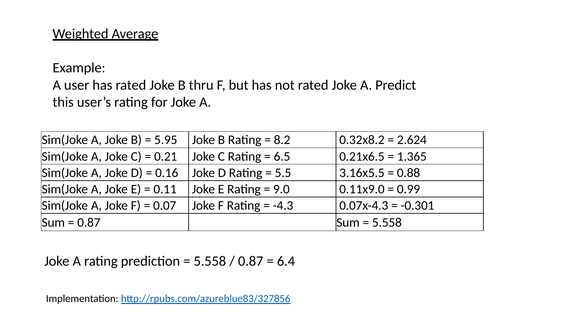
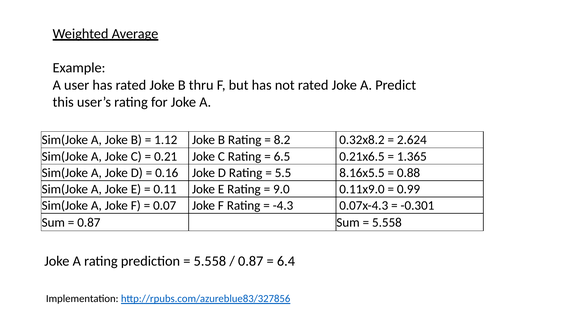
5.95: 5.95 -> 1.12
3.16x5.5: 3.16x5.5 -> 8.16x5.5
